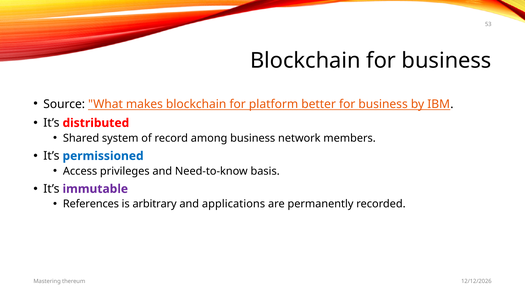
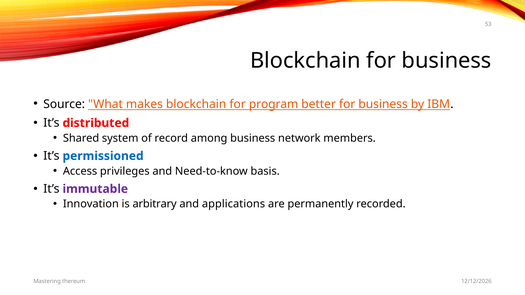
platform: platform -> program
References: References -> Innovation
